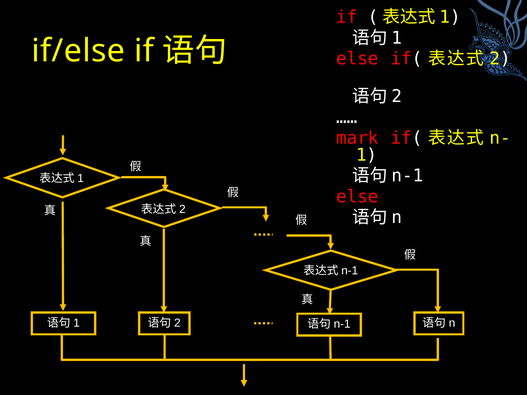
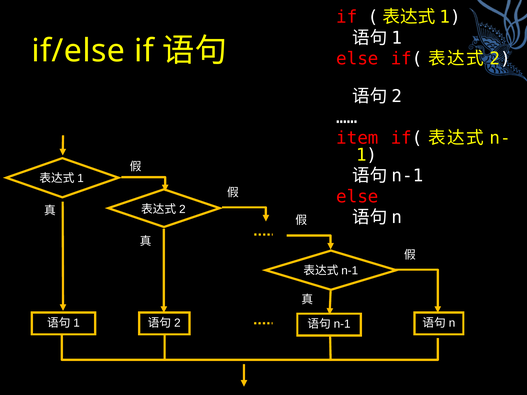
mark: mark -> item
